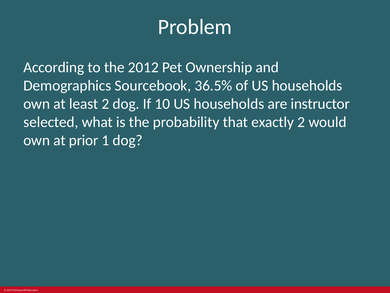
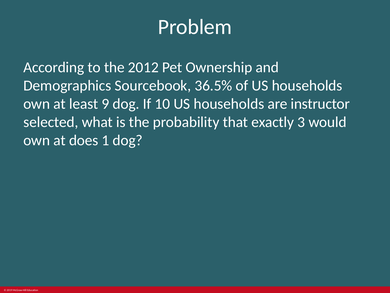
least 2: 2 -> 9
exactly 2: 2 -> 3
prior: prior -> does
